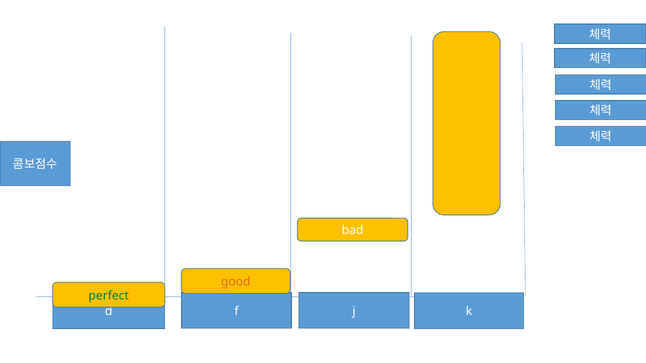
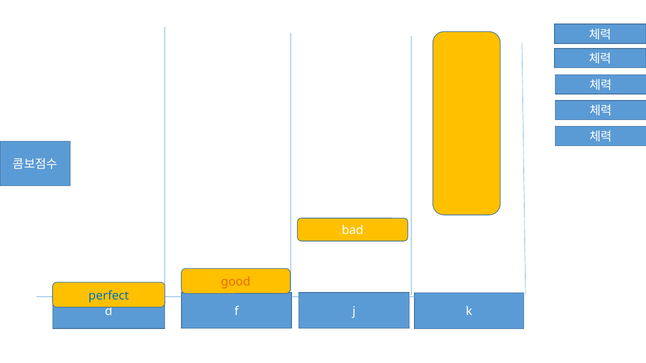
perfect colour: green -> blue
